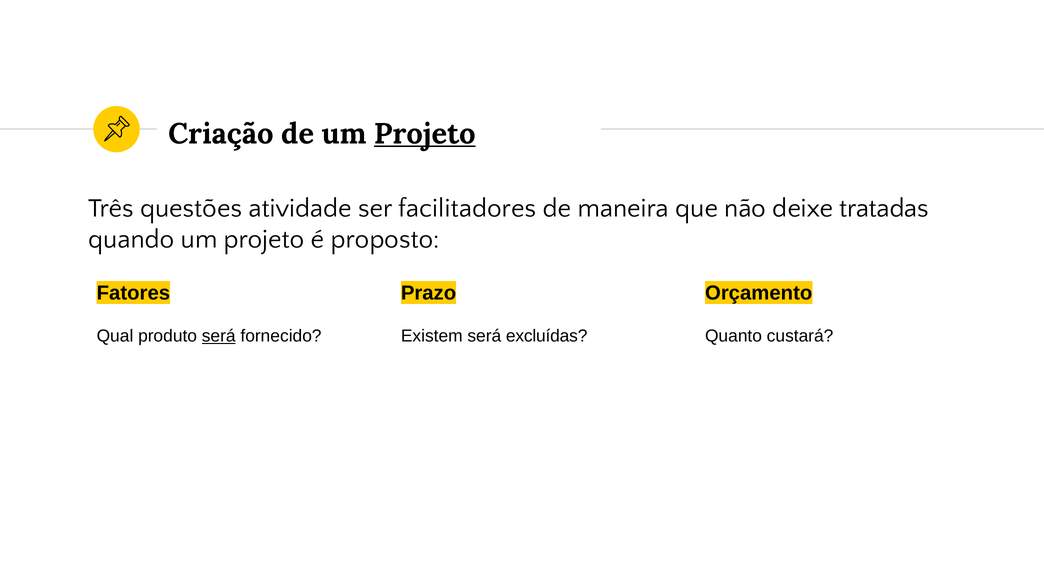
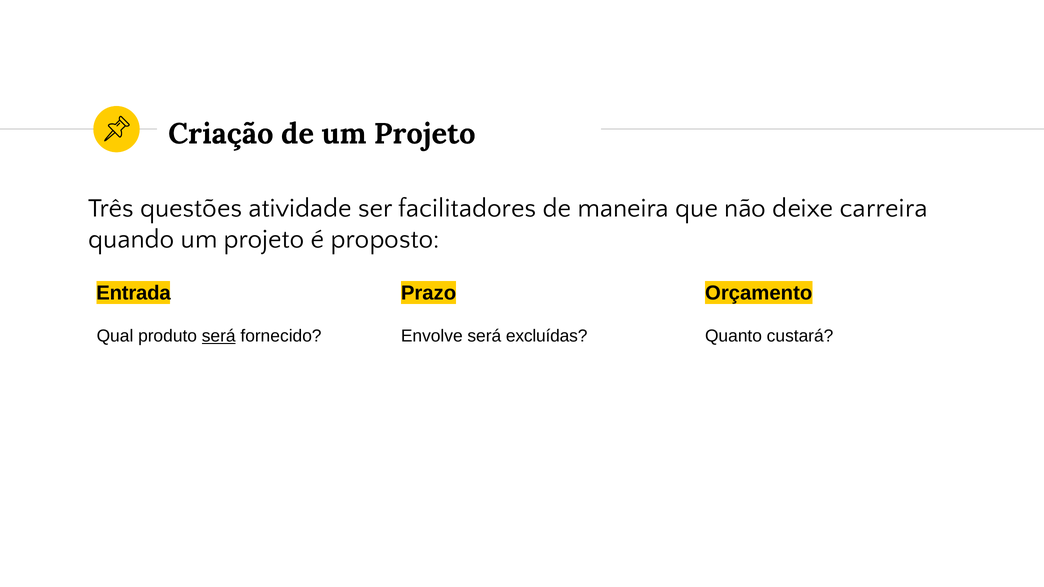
Projeto at (425, 134) underline: present -> none
tratadas: tratadas -> carreira
Fatores: Fatores -> Entrada
Existem: Existem -> Envolve
